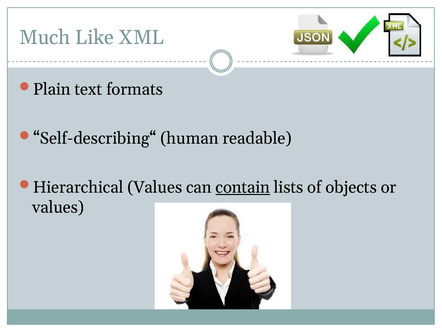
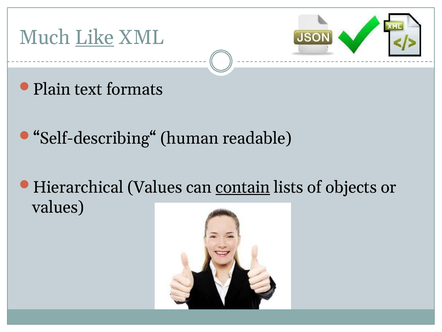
Like underline: none -> present
